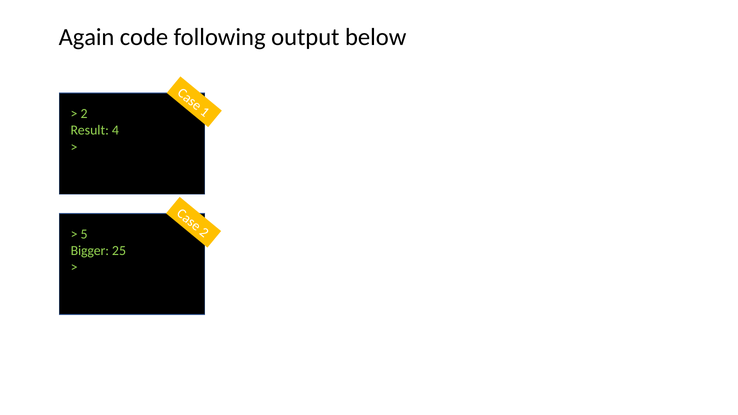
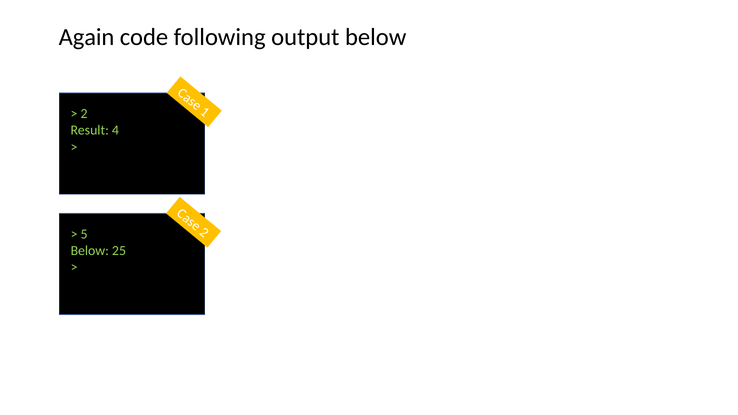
Bigger at (90, 251): Bigger -> Below
